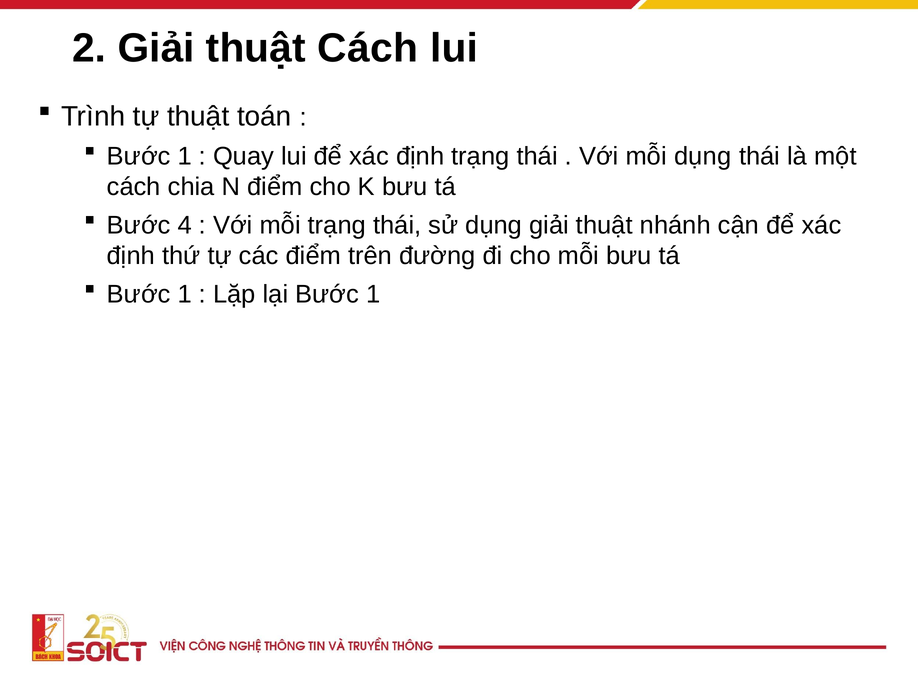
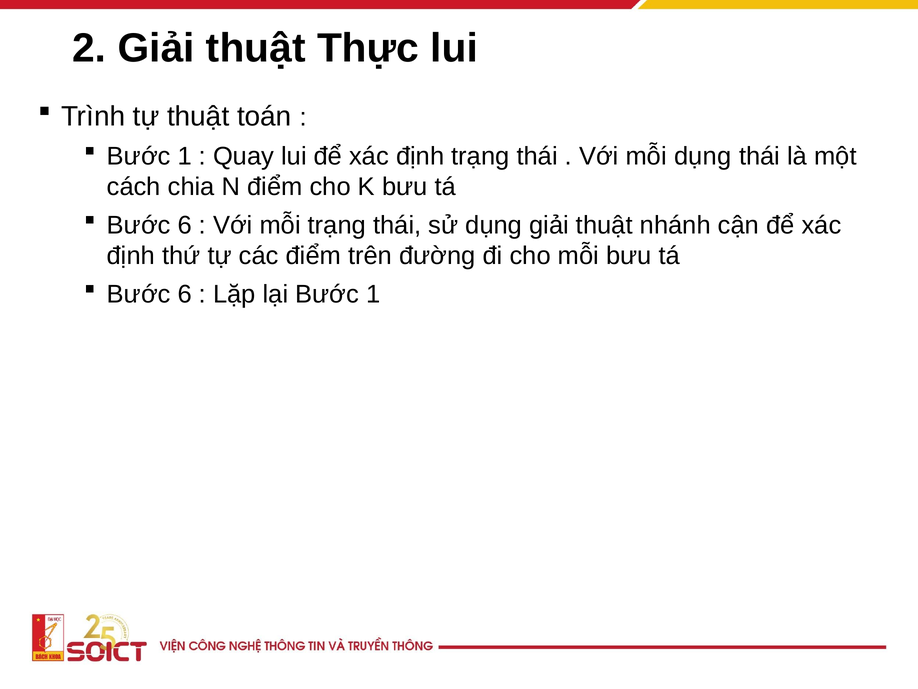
thuật Cách: Cách -> Thực
4 at (185, 225): 4 -> 6
1 at (185, 294): 1 -> 6
